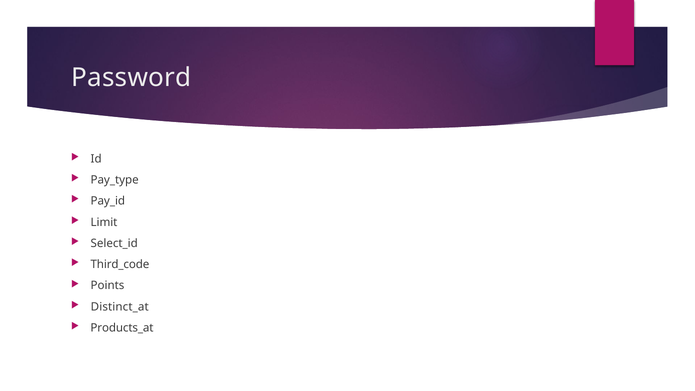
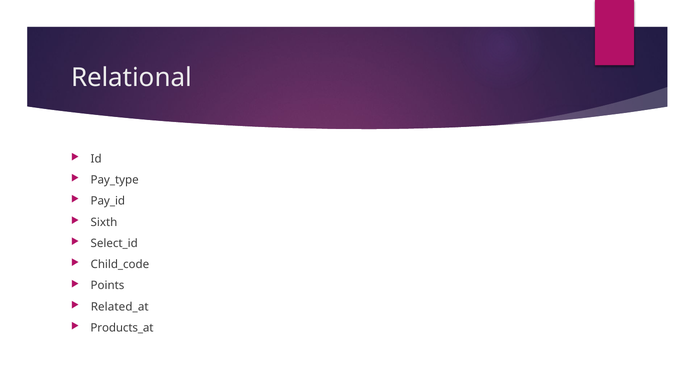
Password: Password -> Relational
Limit: Limit -> Sixth
Third_code: Third_code -> Child_code
Distinct_at: Distinct_at -> Related_at
